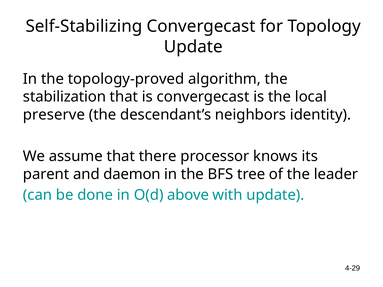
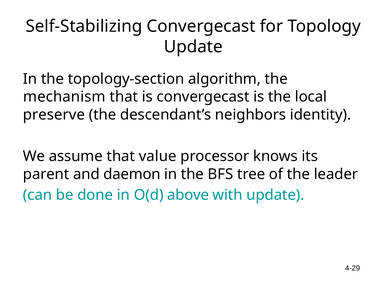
topology-proved: topology-proved -> topology-section
stabilization: stabilization -> mechanism
there: there -> value
